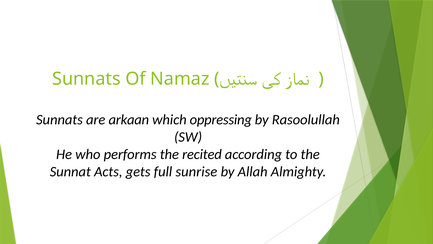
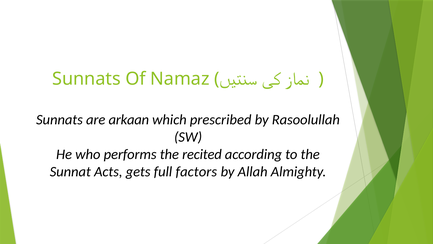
oppressing: oppressing -> prescribed
sunrise: sunrise -> factors
